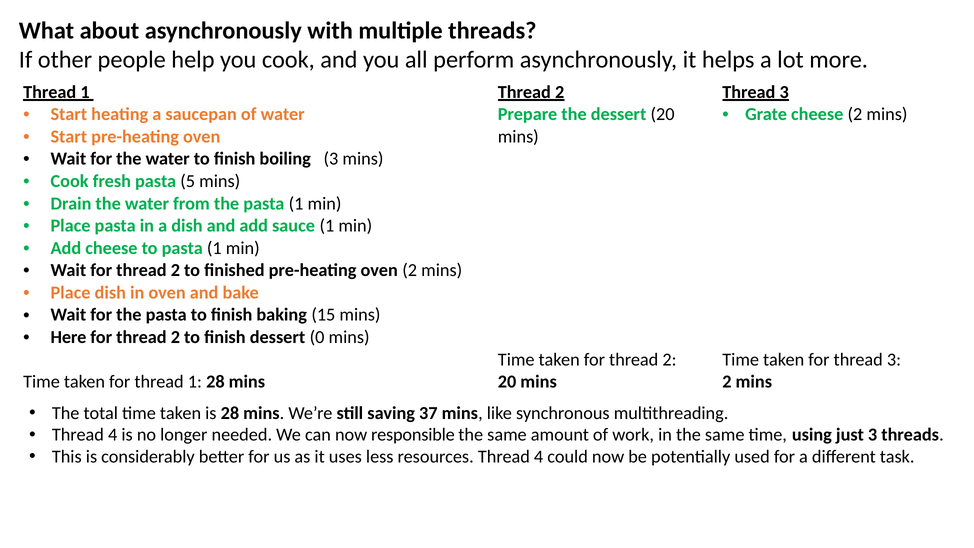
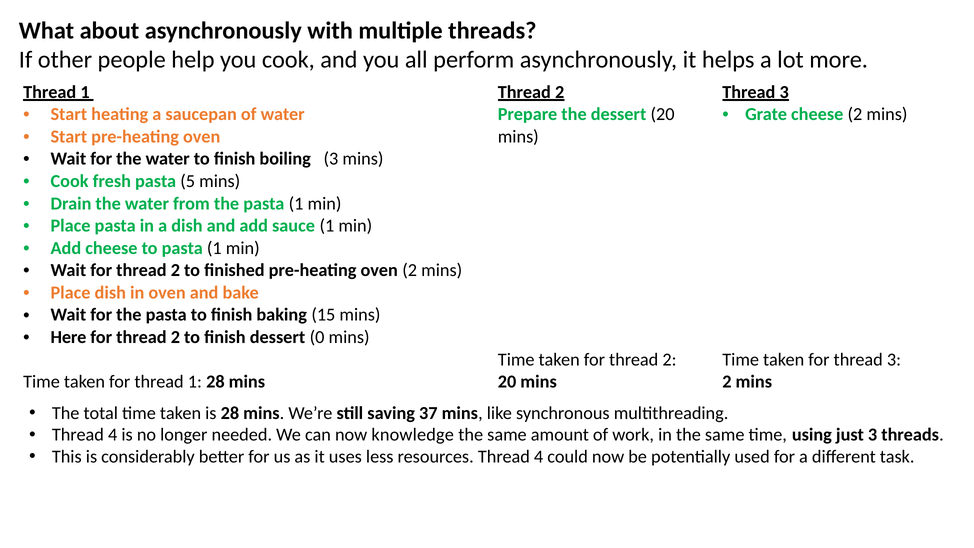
responsible: responsible -> knowledge
